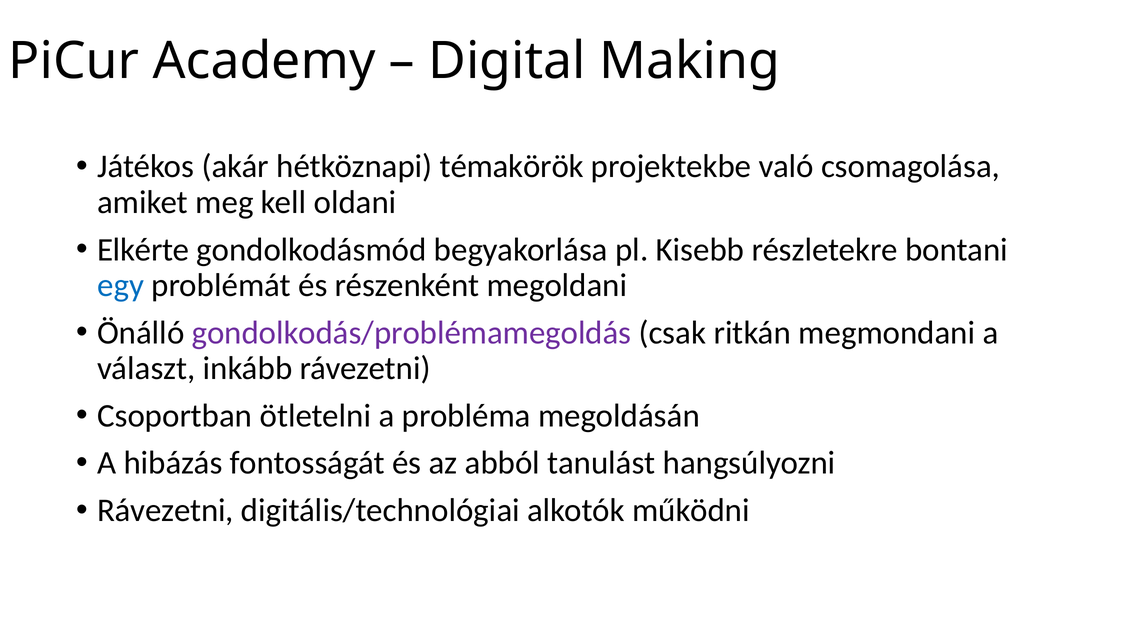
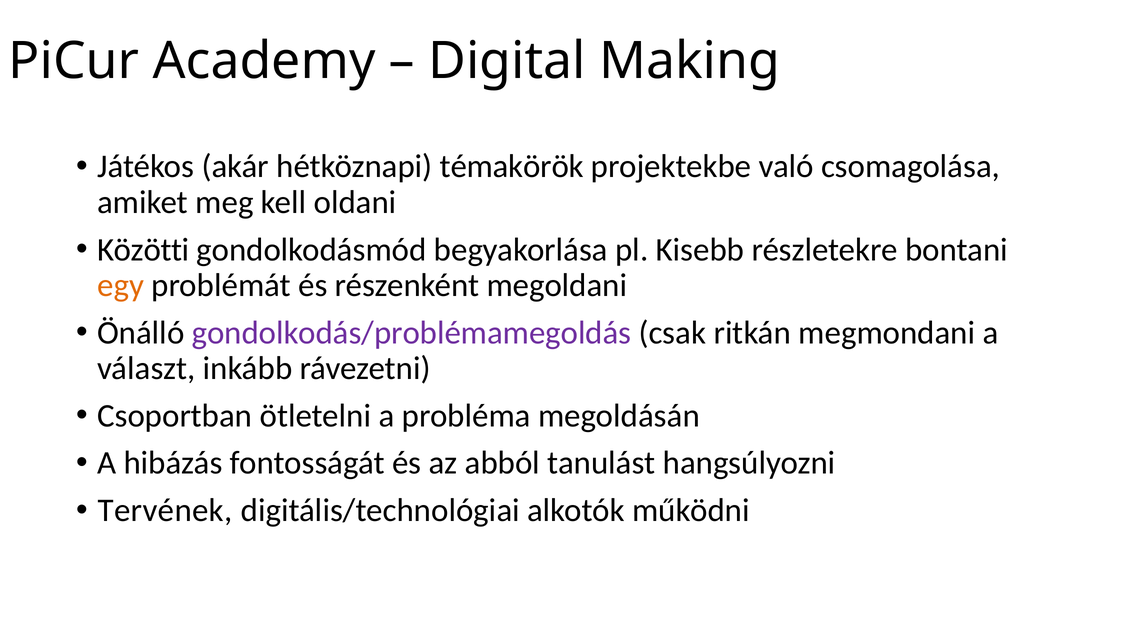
Elkérte: Elkérte -> Közötti
egy colour: blue -> orange
Rávezetni at (165, 510): Rávezetni -> Tervének
